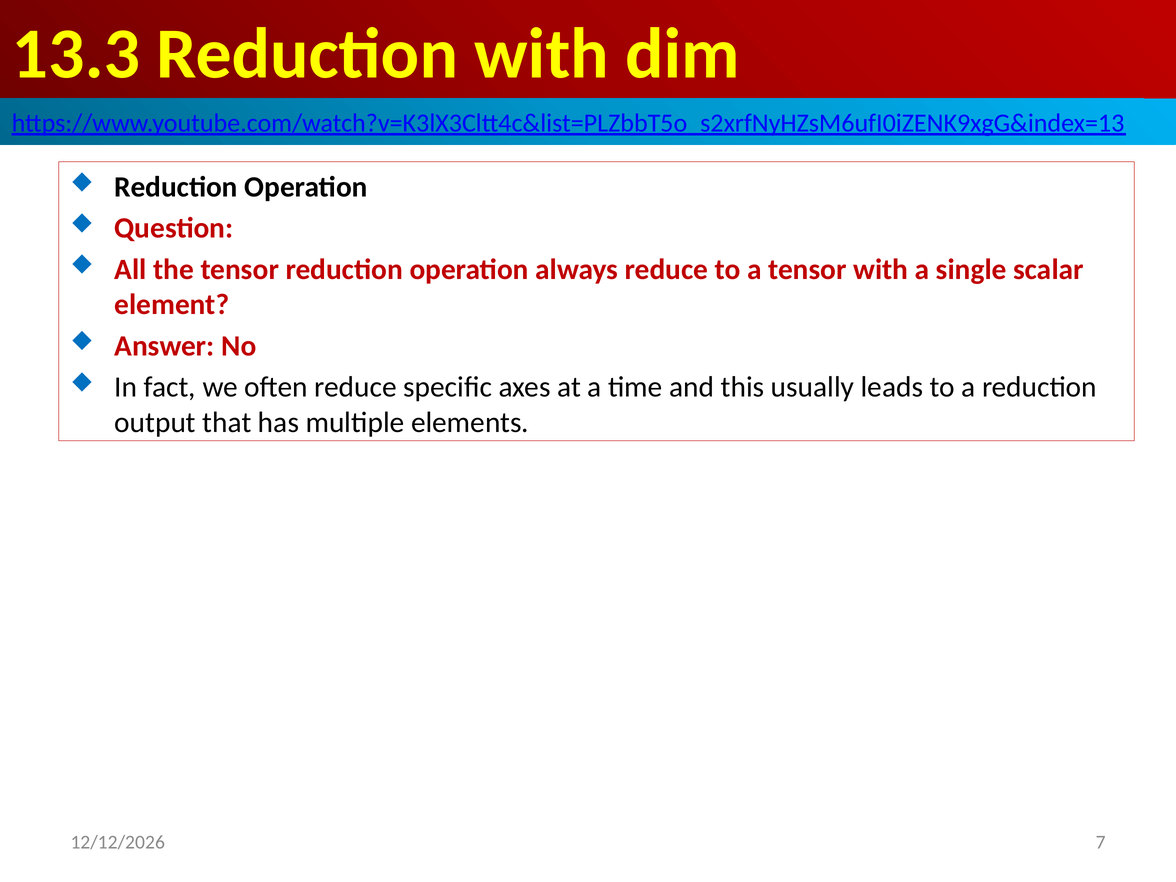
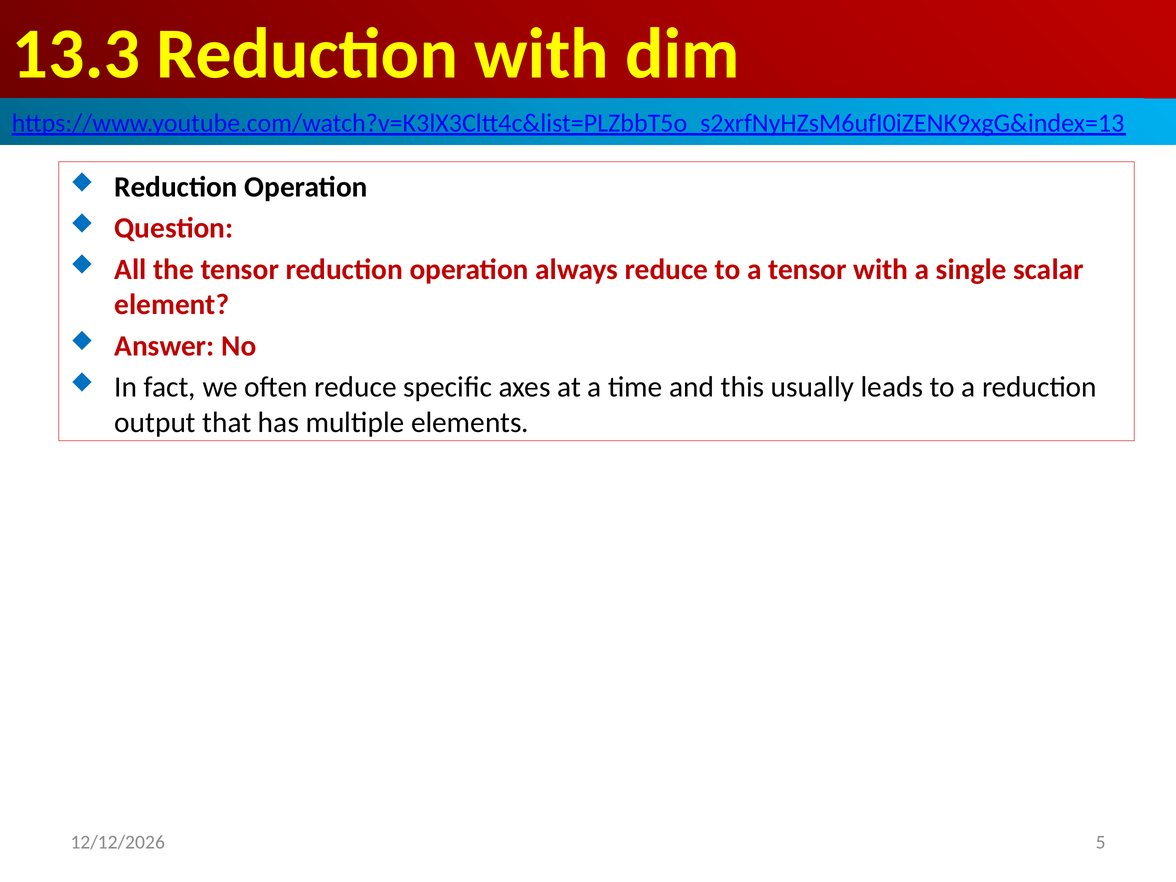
7: 7 -> 5
